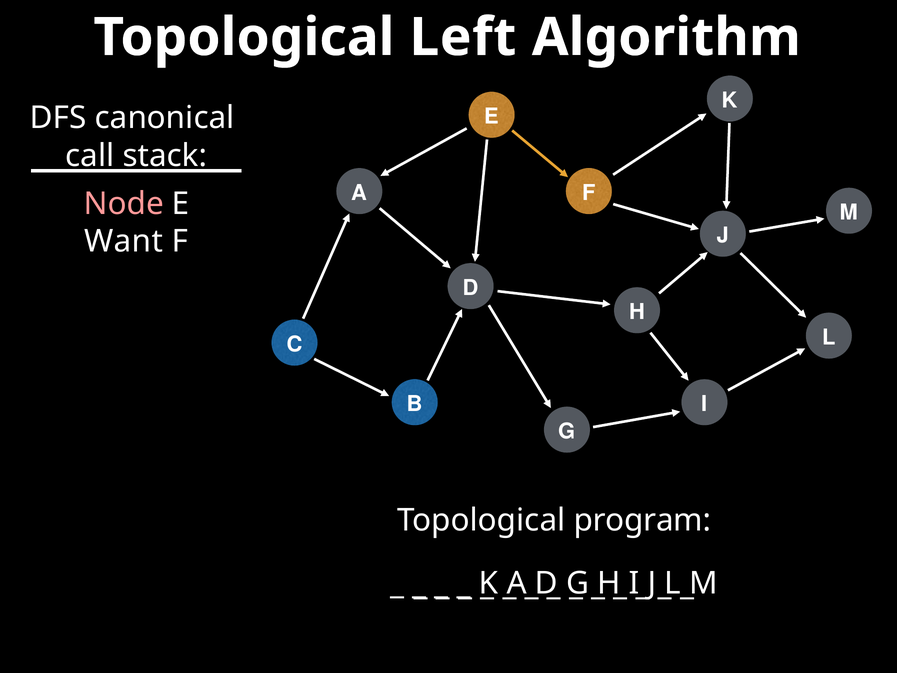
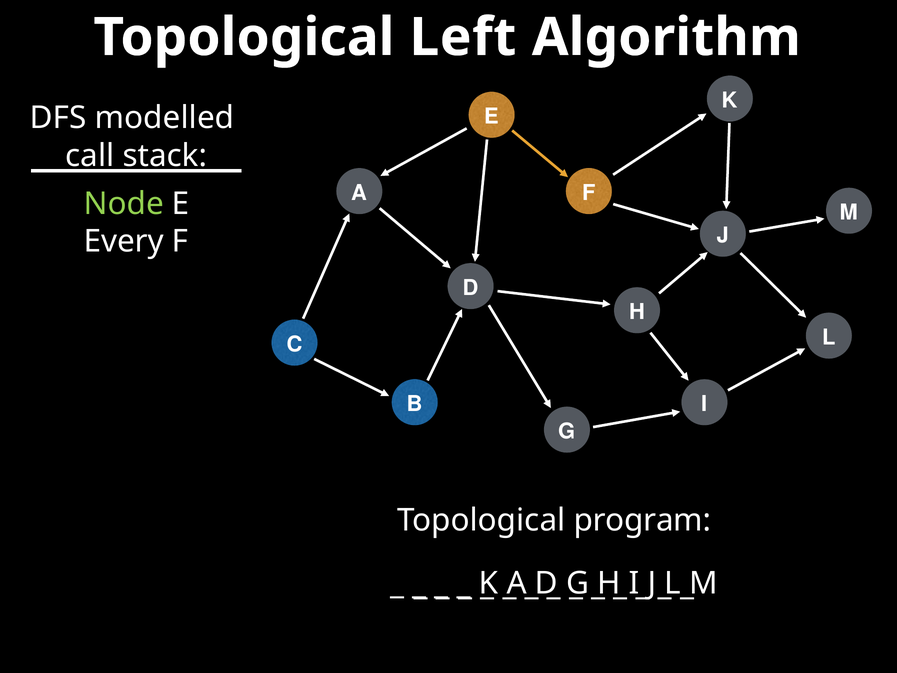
canonical: canonical -> modelled
Node colour: pink -> light green
Want: Want -> Every
